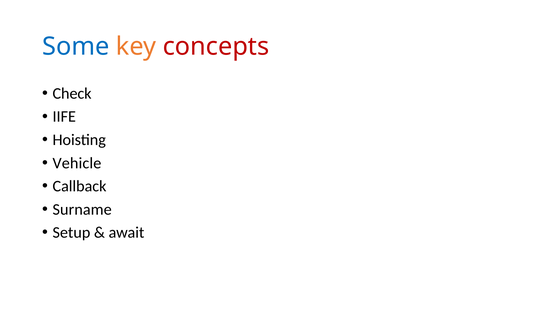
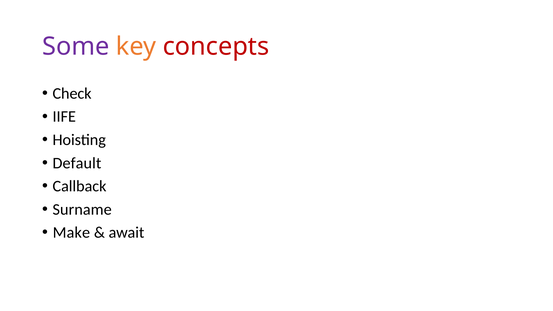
Some colour: blue -> purple
Vehicle: Vehicle -> Default
Setup: Setup -> Make
